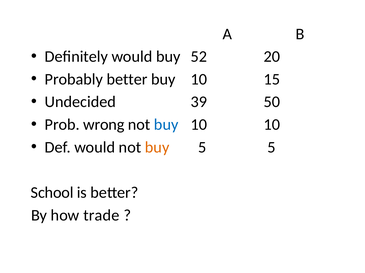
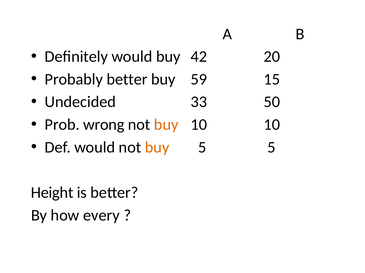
52: 52 -> 42
10 at (199, 79): 10 -> 59
39: 39 -> 33
buy at (166, 125) colour: blue -> orange
School: School -> Height
trade: trade -> every
